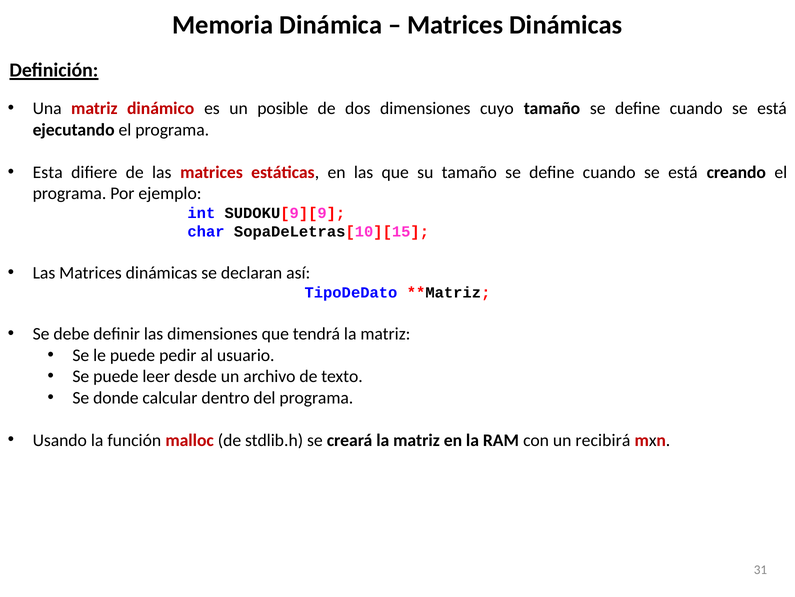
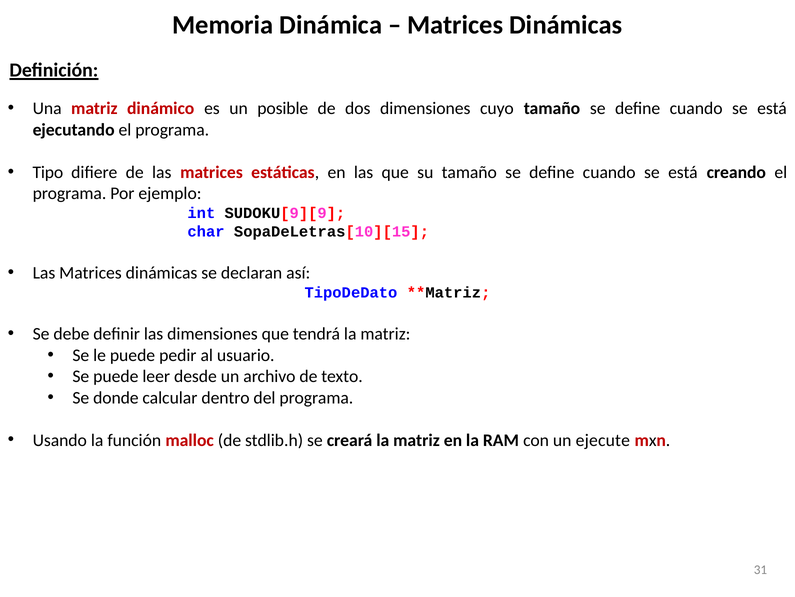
Esta: Esta -> Tipo
recibirá: recibirá -> ejecute
